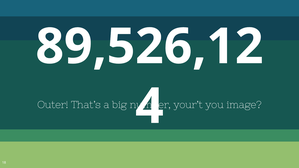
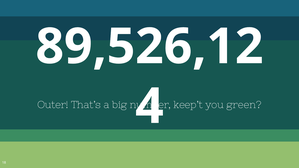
your’t: your’t -> keep’t
image: image -> green
